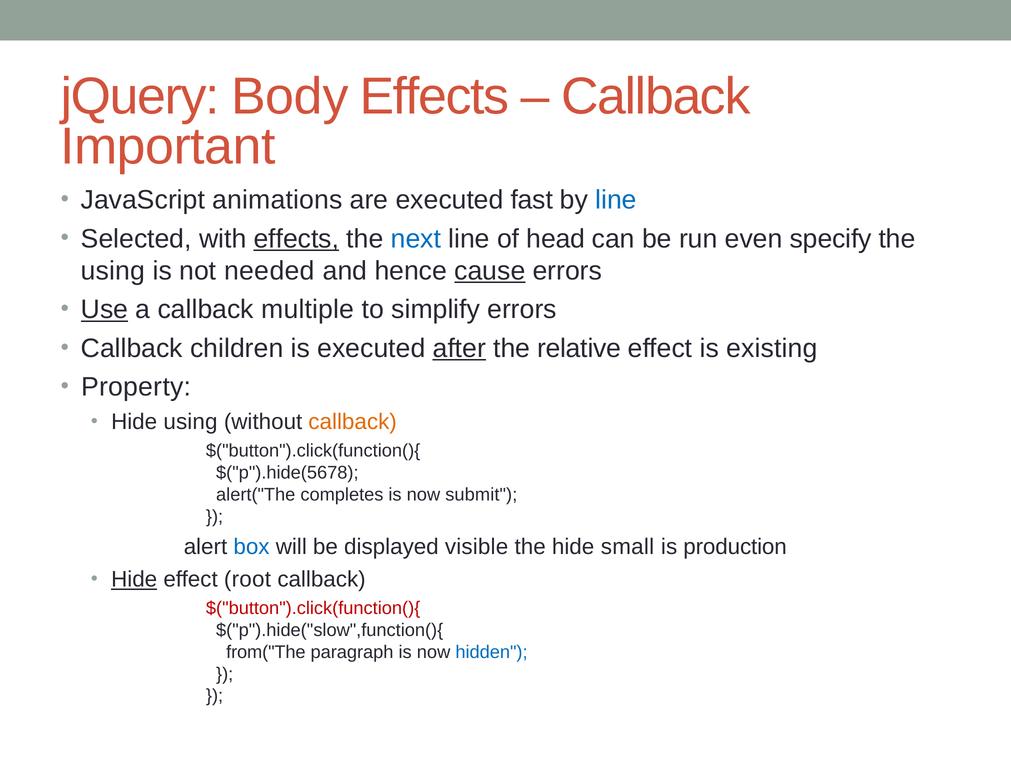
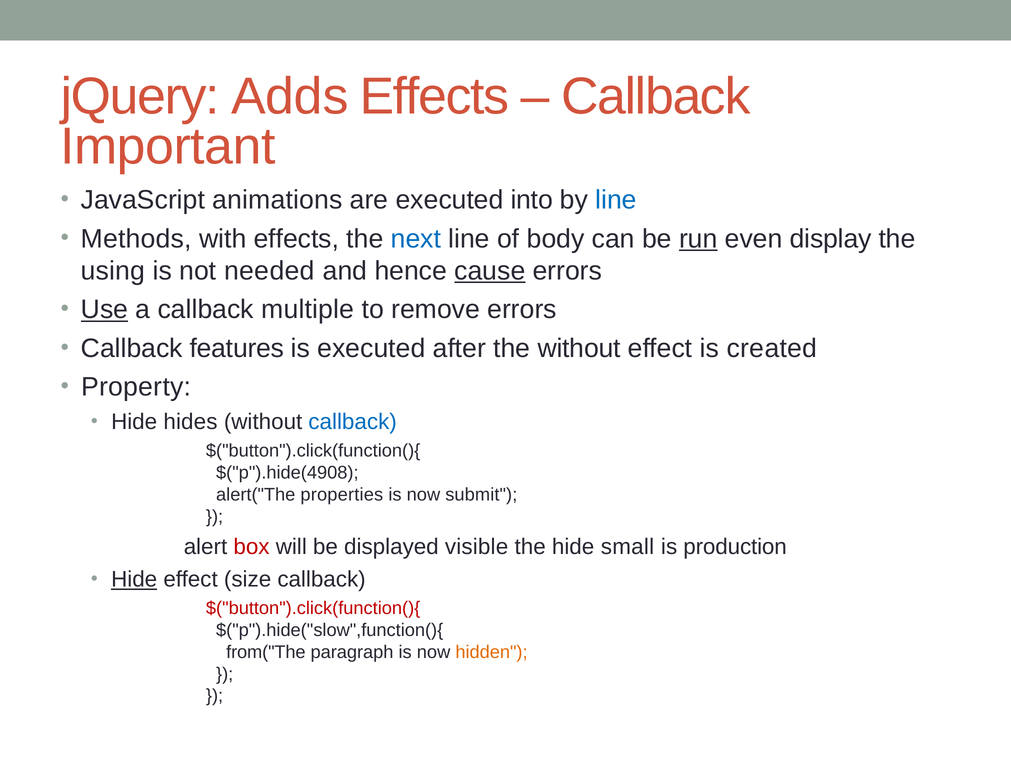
Body: Body -> Adds
fast: fast -> into
Selected: Selected -> Methods
effects at (296, 239) underline: present -> none
head: head -> body
run underline: none -> present
specify: specify -> display
simplify: simplify -> remove
children: children -> features
after underline: present -> none
the relative: relative -> without
existing: existing -> created
Hide using: using -> hides
callback at (353, 422) colour: orange -> blue
$("p").hide(5678: $("p").hide(5678 -> $("p").hide(4908
completes: completes -> properties
box colour: blue -> red
root: root -> size
hidden colour: blue -> orange
